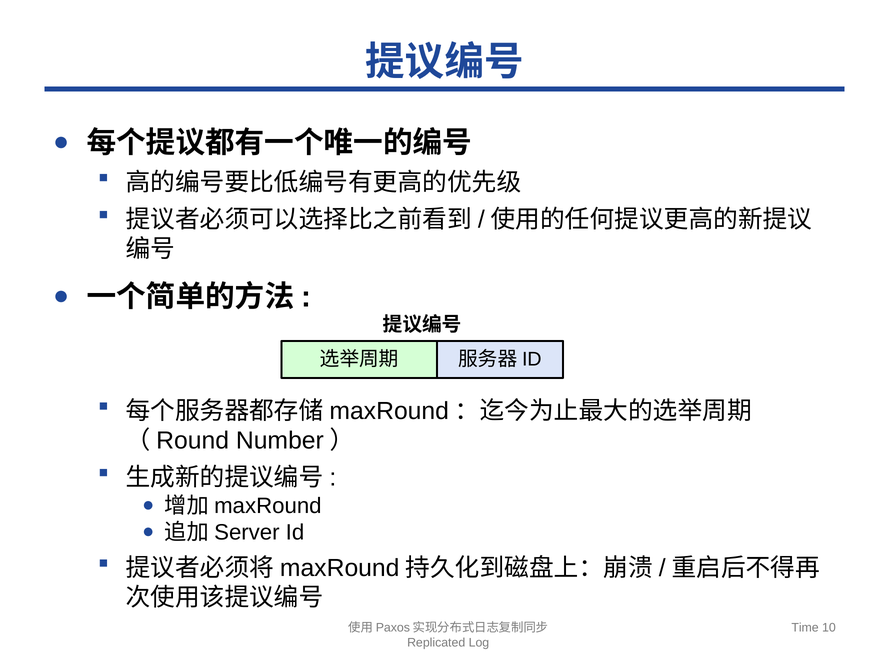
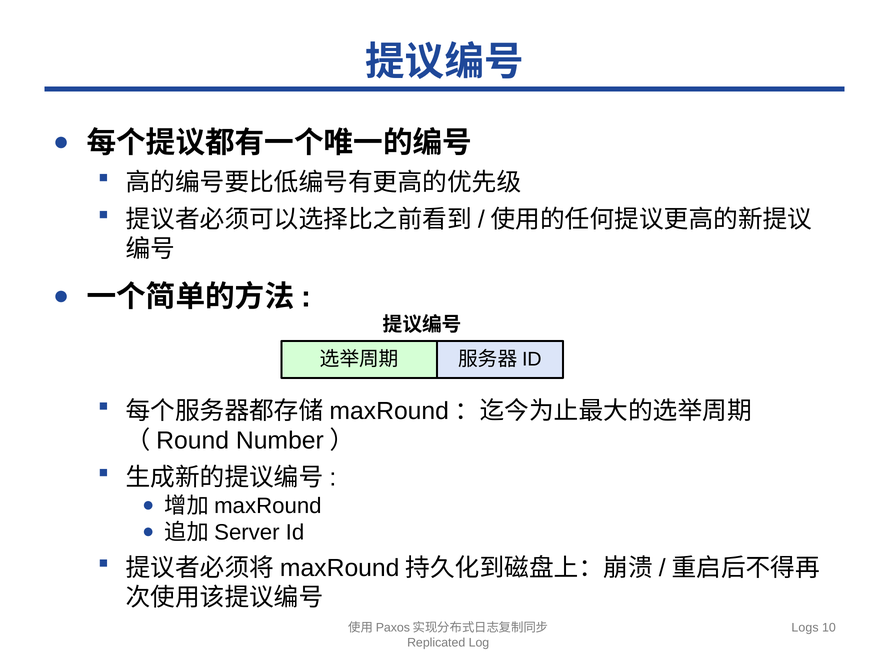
Time: Time -> Logs
